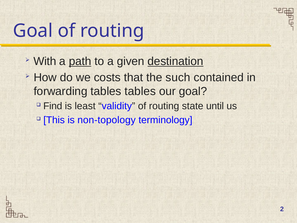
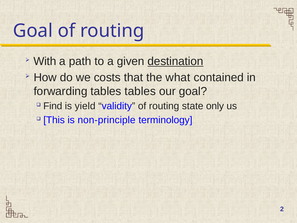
path underline: present -> none
such: such -> what
least: least -> yield
until: until -> only
non-topology: non-topology -> non-principle
